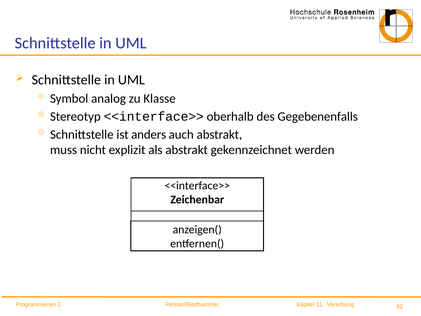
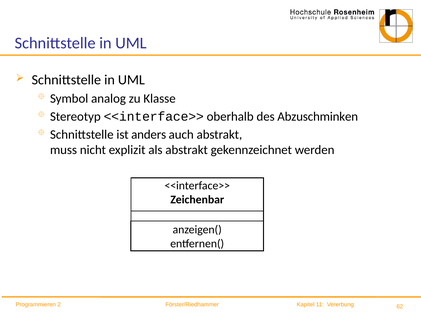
Gegebenenfalls: Gegebenenfalls -> Abzuschminken
